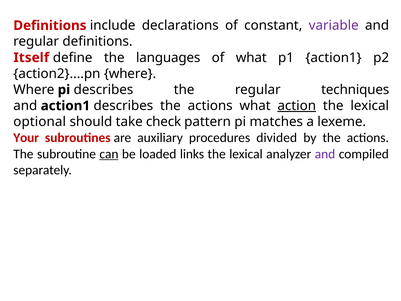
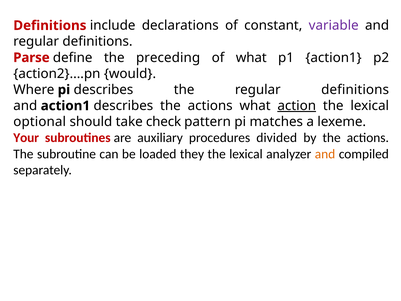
Itself: Itself -> Parse
languages: languages -> preceding
action2}....pn where: where -> would
the regular techniques: techniques -> definitions
can underline: present -> none
links: links -> they
and at (325, 154) colour: purple -> orange
